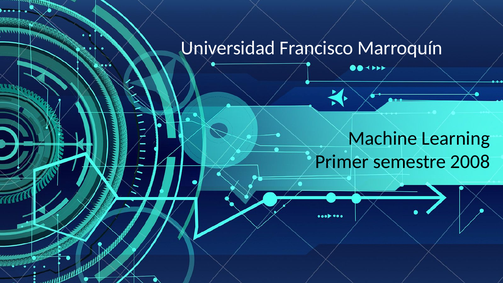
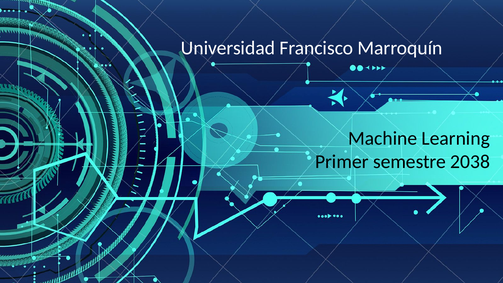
2008: 2008 -> 2038
